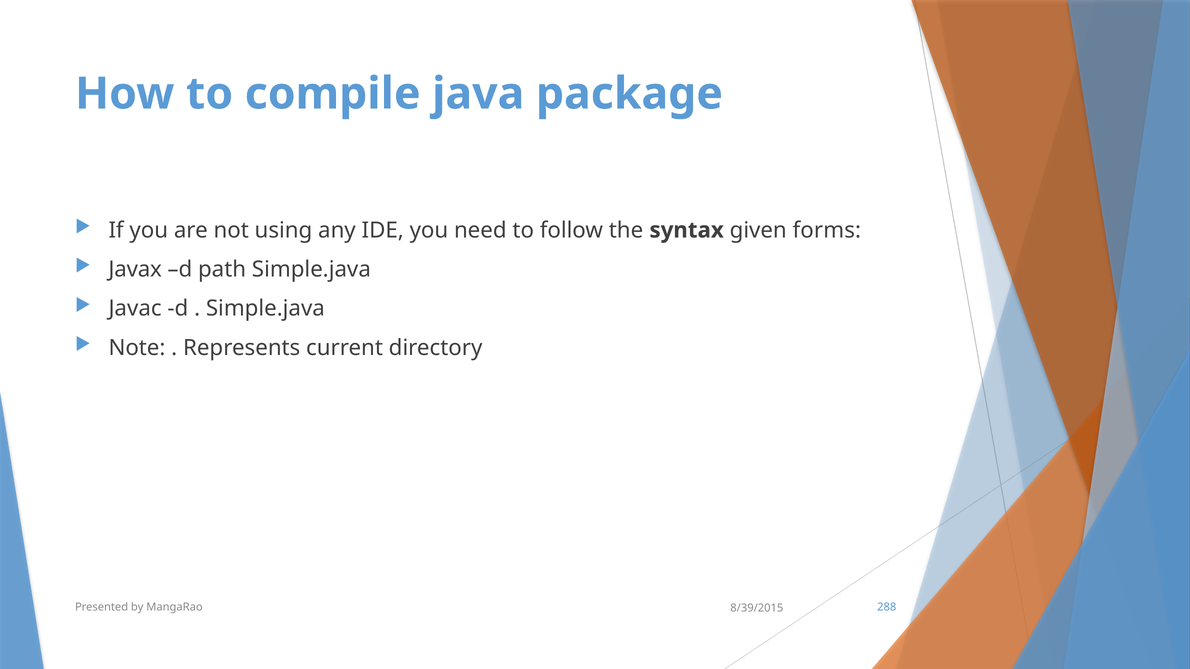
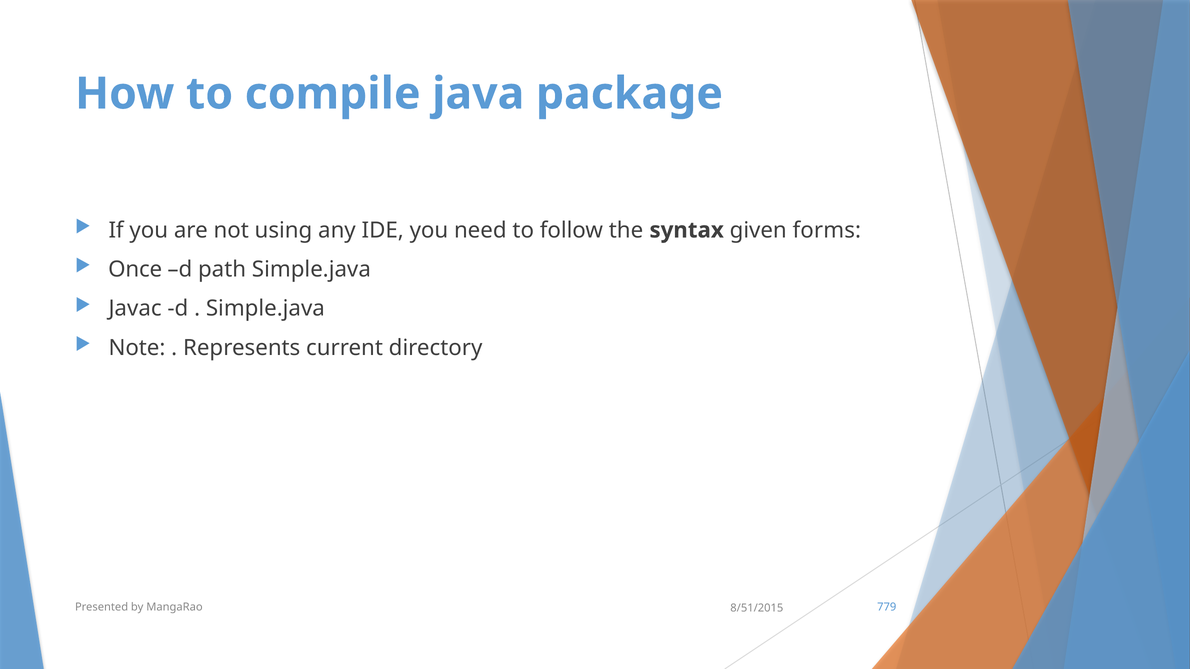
Javax: Javax -> Once
288: 288 -> 779
8/39/2015: 8/39/2015 -> 8/51/2015
